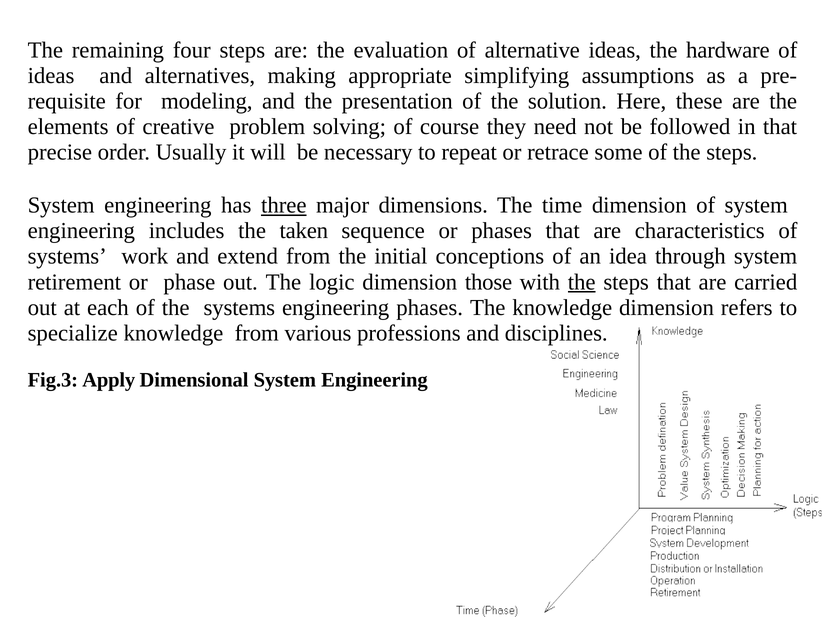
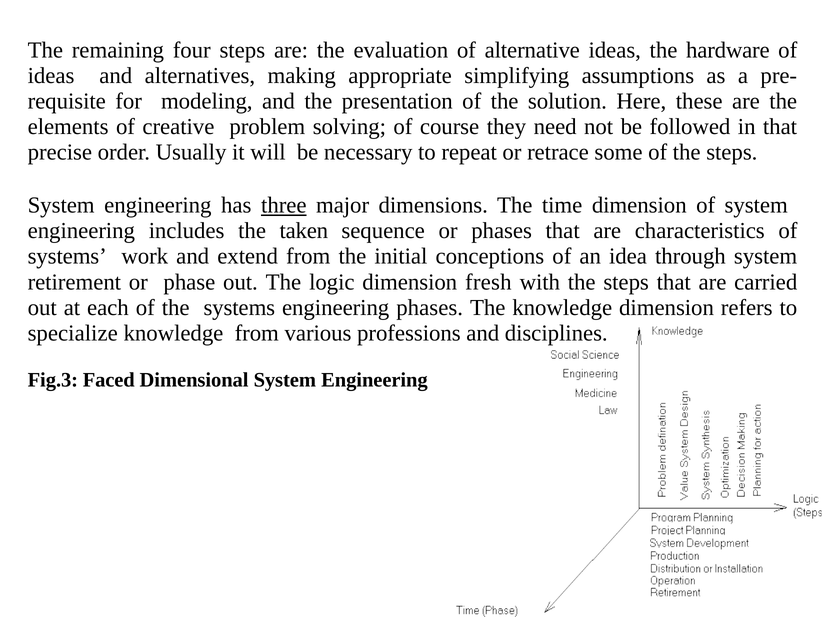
those: those -> fresh
the at (582, 282) underline: present -> none
Apply: Apply -> Faced
